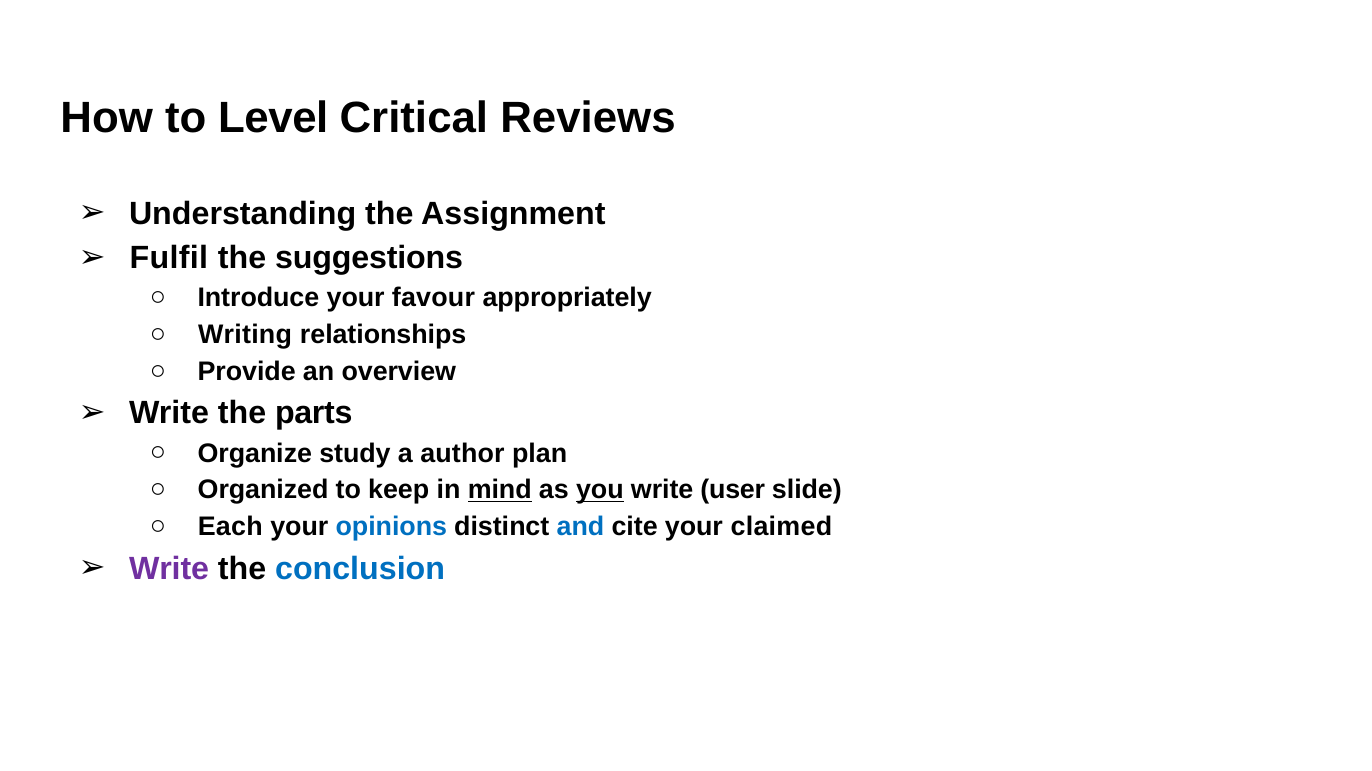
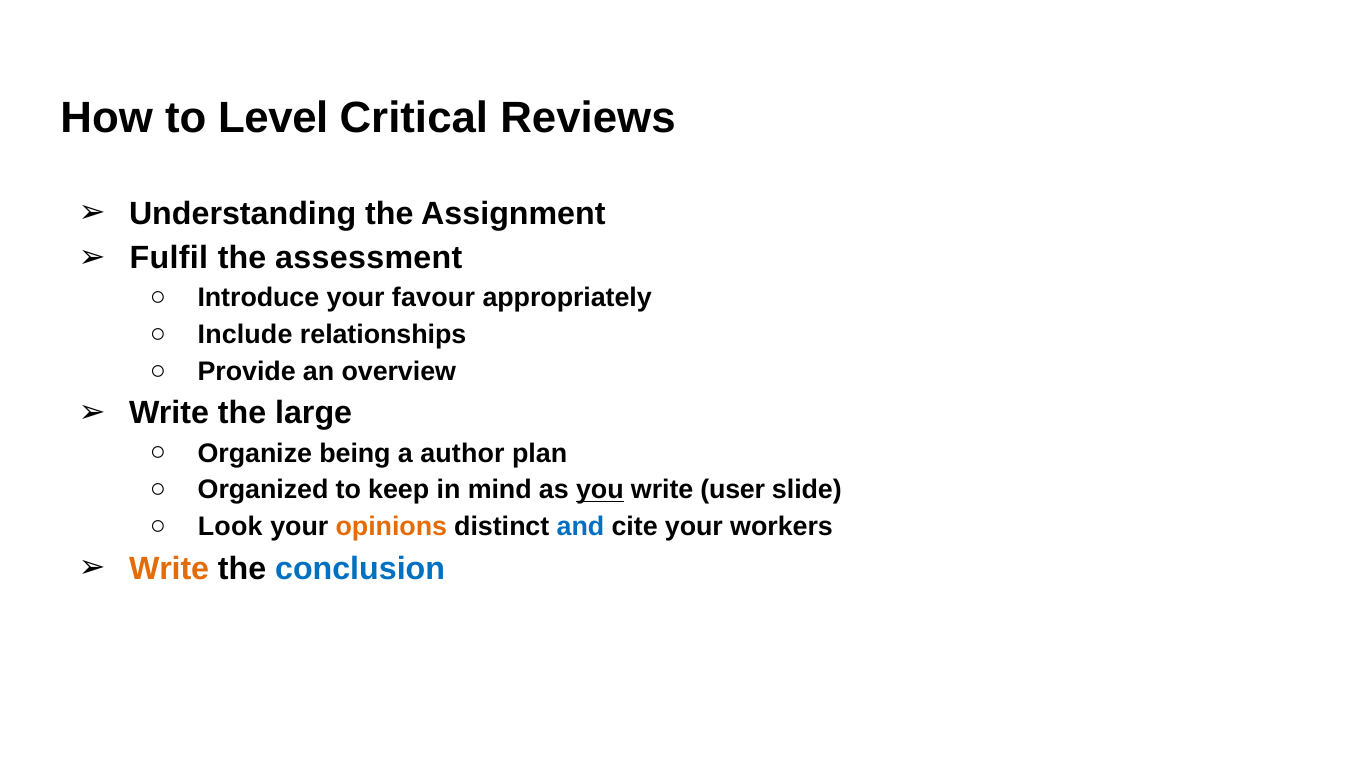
suggestions: suggestions -> assessment
Writing: Writing -> Include
parts: parts -> large
study: study -> being
mind underline: present -> none
Each: Each -> Look
opinions colour: blue -> orange
claimed: claimed -> workers
Write at (169, 569) colour: purple -> orange
